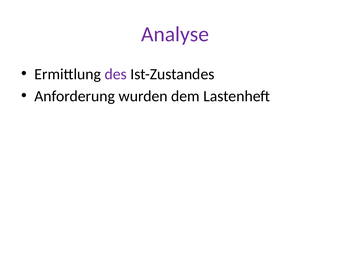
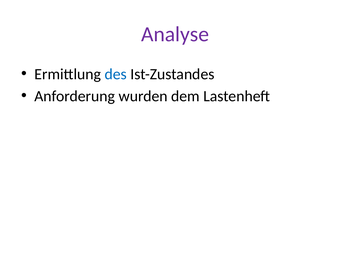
des colour: purple -> blue
